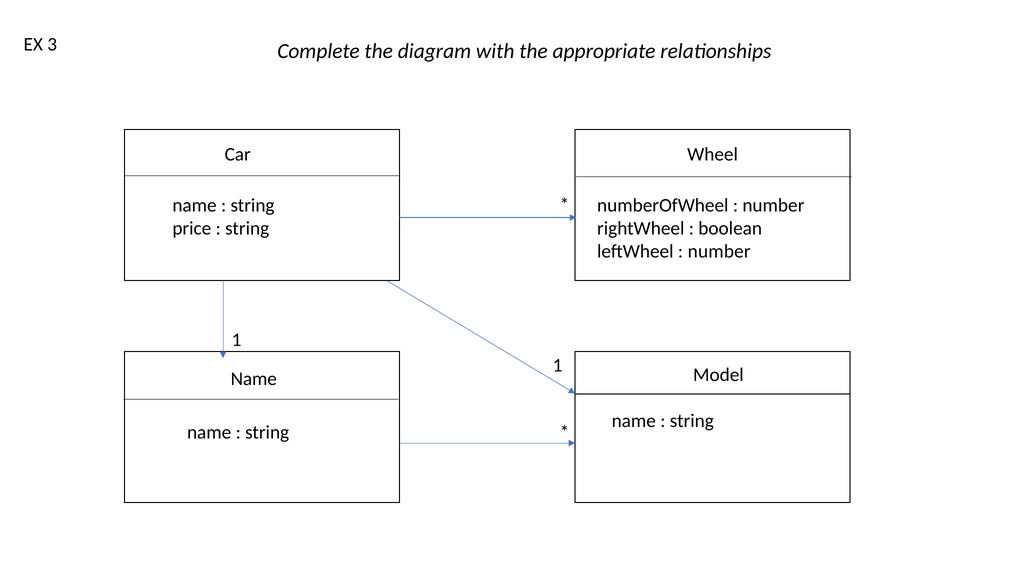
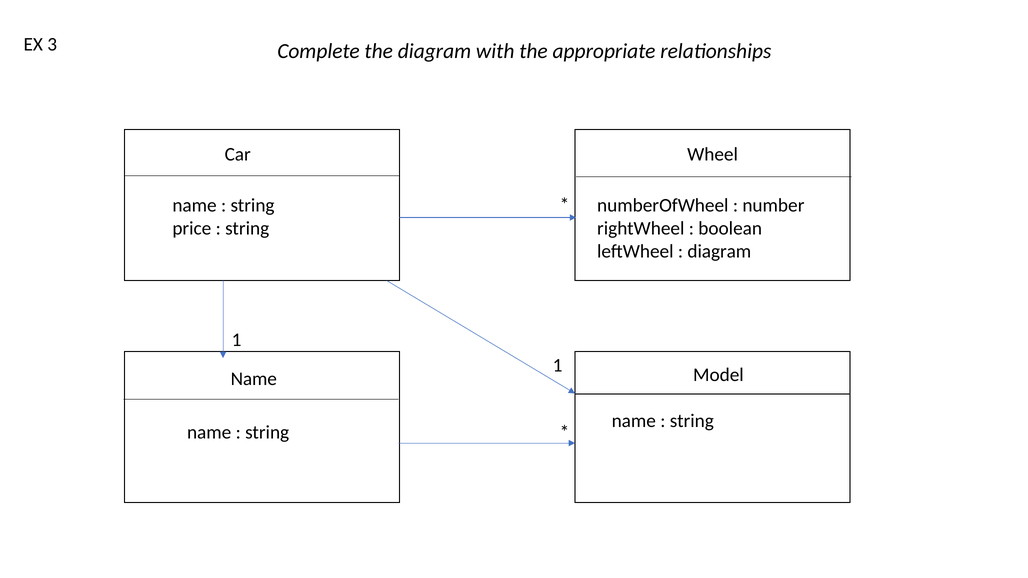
number at (719, 252): number -> diagram
